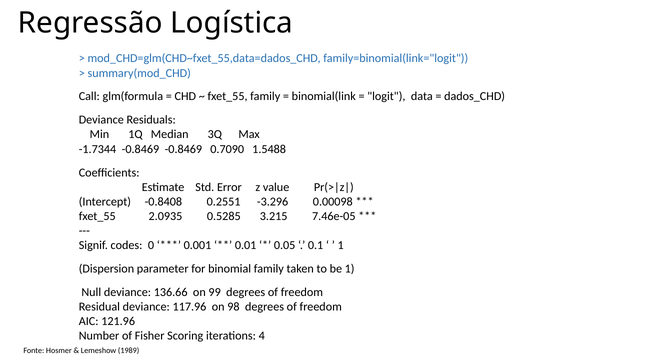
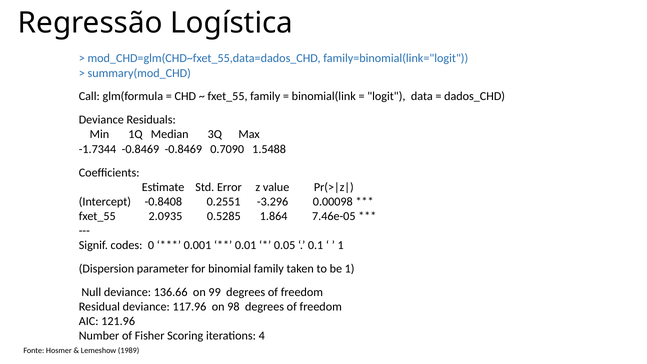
3.215: 3.215 -> 1.864
